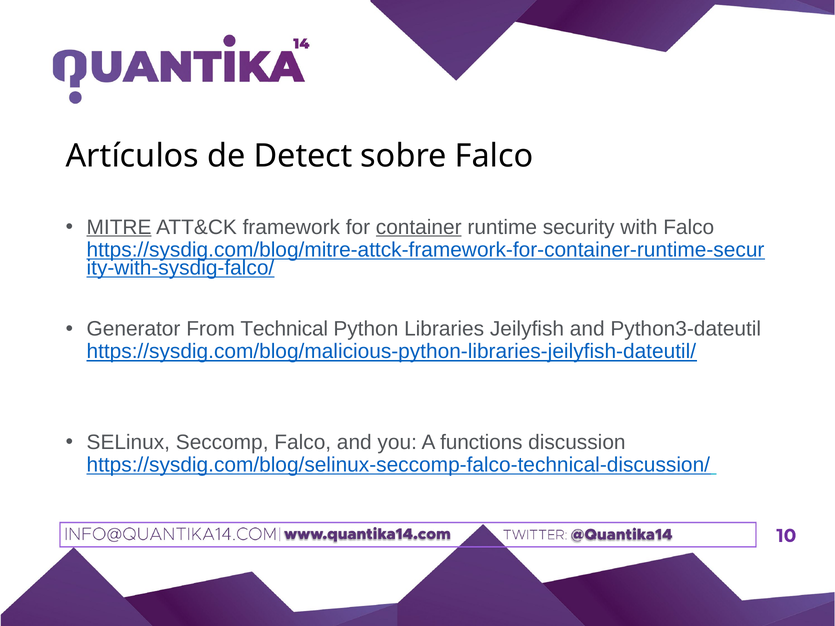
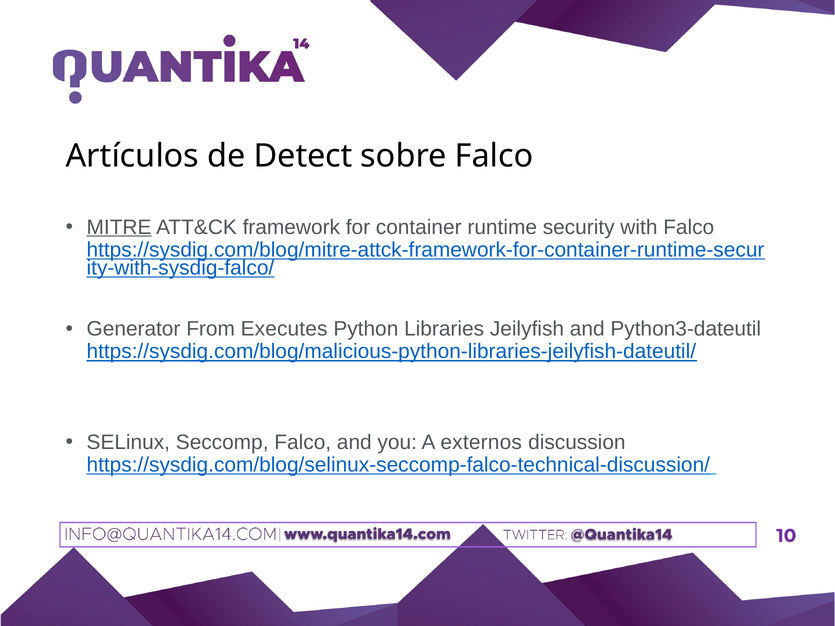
container underline: present -> none
Technical: Technical -> Executes
functions: functions -> externos
